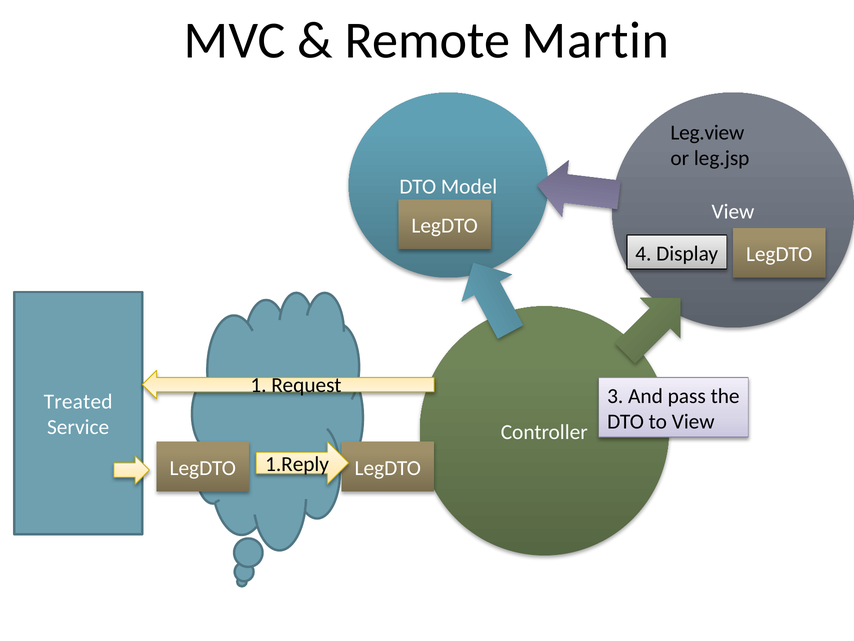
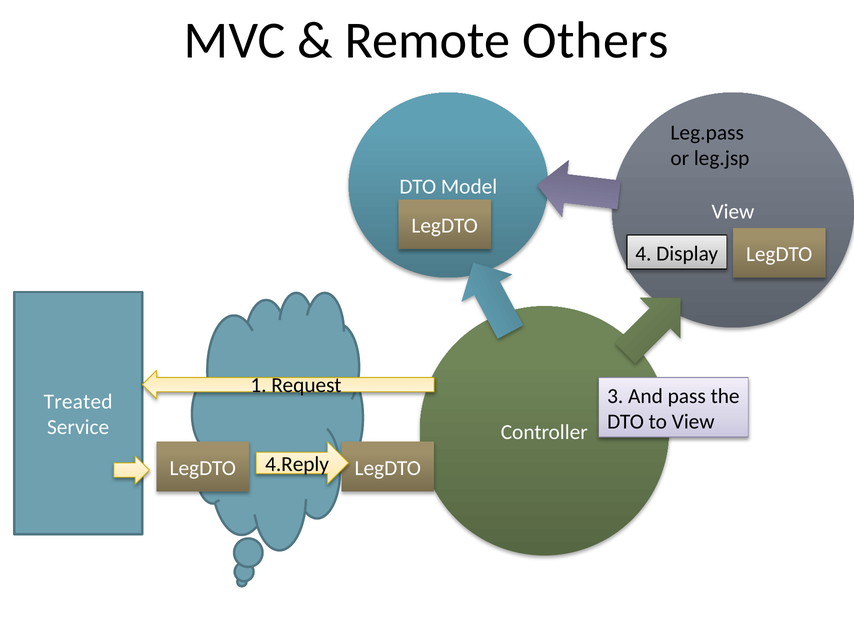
Martin: Martin -> Others
Leg.view: Leg.view -> Leg.pass
1.Reply: 1.Reply -> 4.Reply
